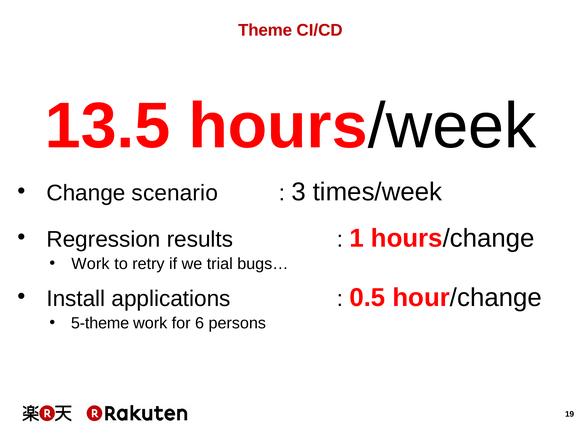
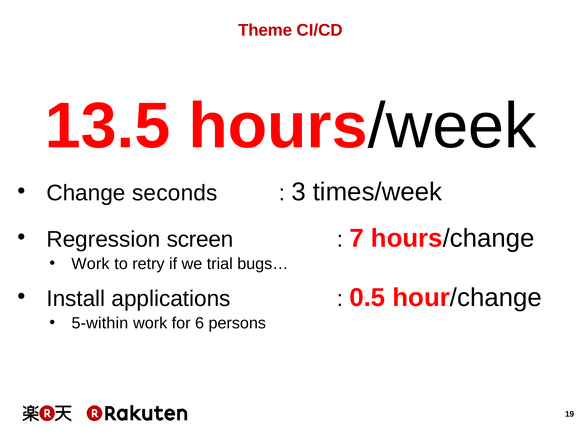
scenario: scenario -> seconds
results: results -> screen
1: 1 -> 7
5-theme: 5-theme -> 5-within
